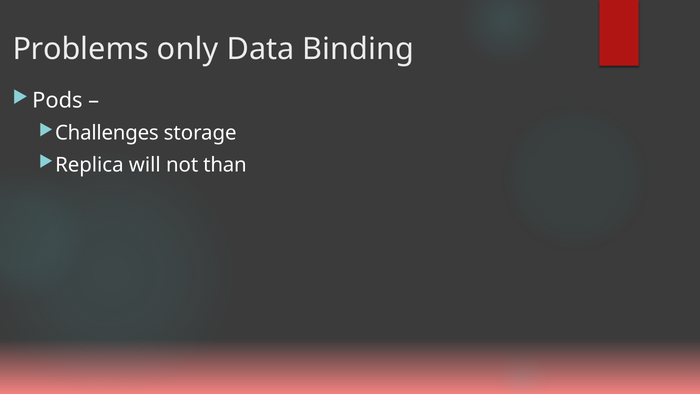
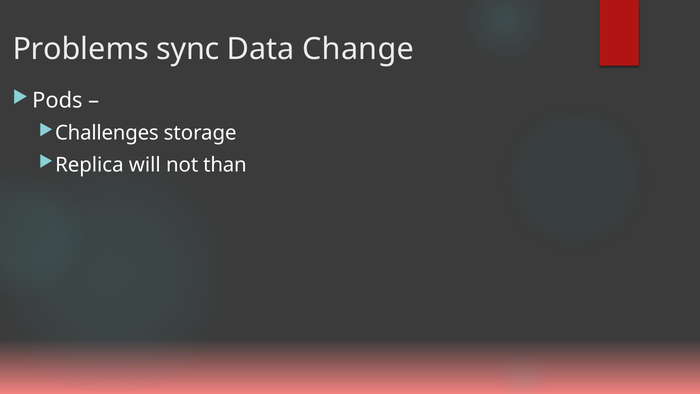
only: only -> sync
Binding: Binding -> Change
